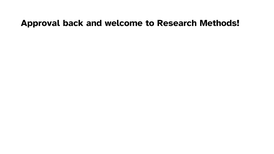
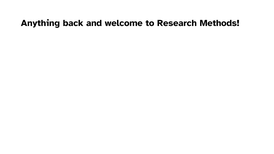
Approval: Approval -> Anything
